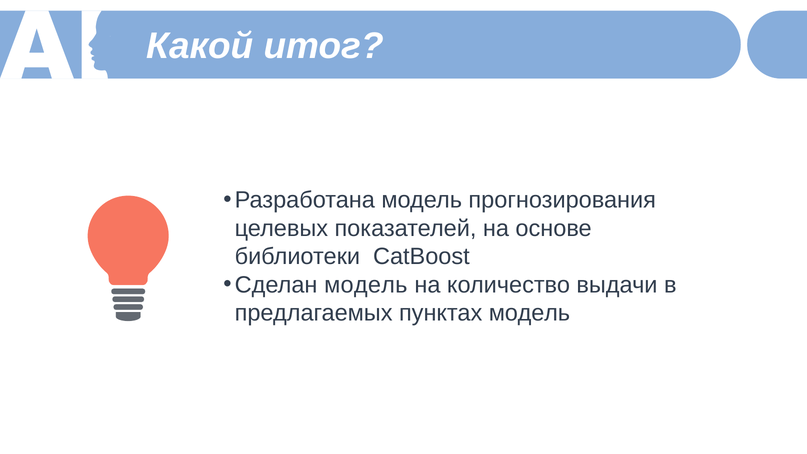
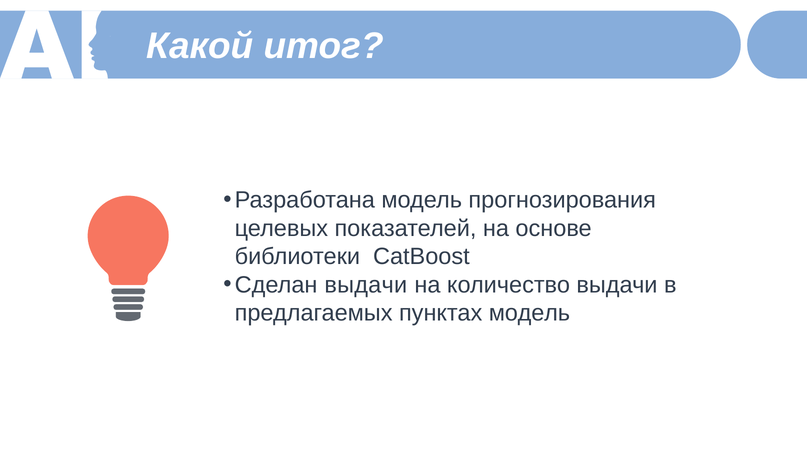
Сделан модель: модель -> выдачи
